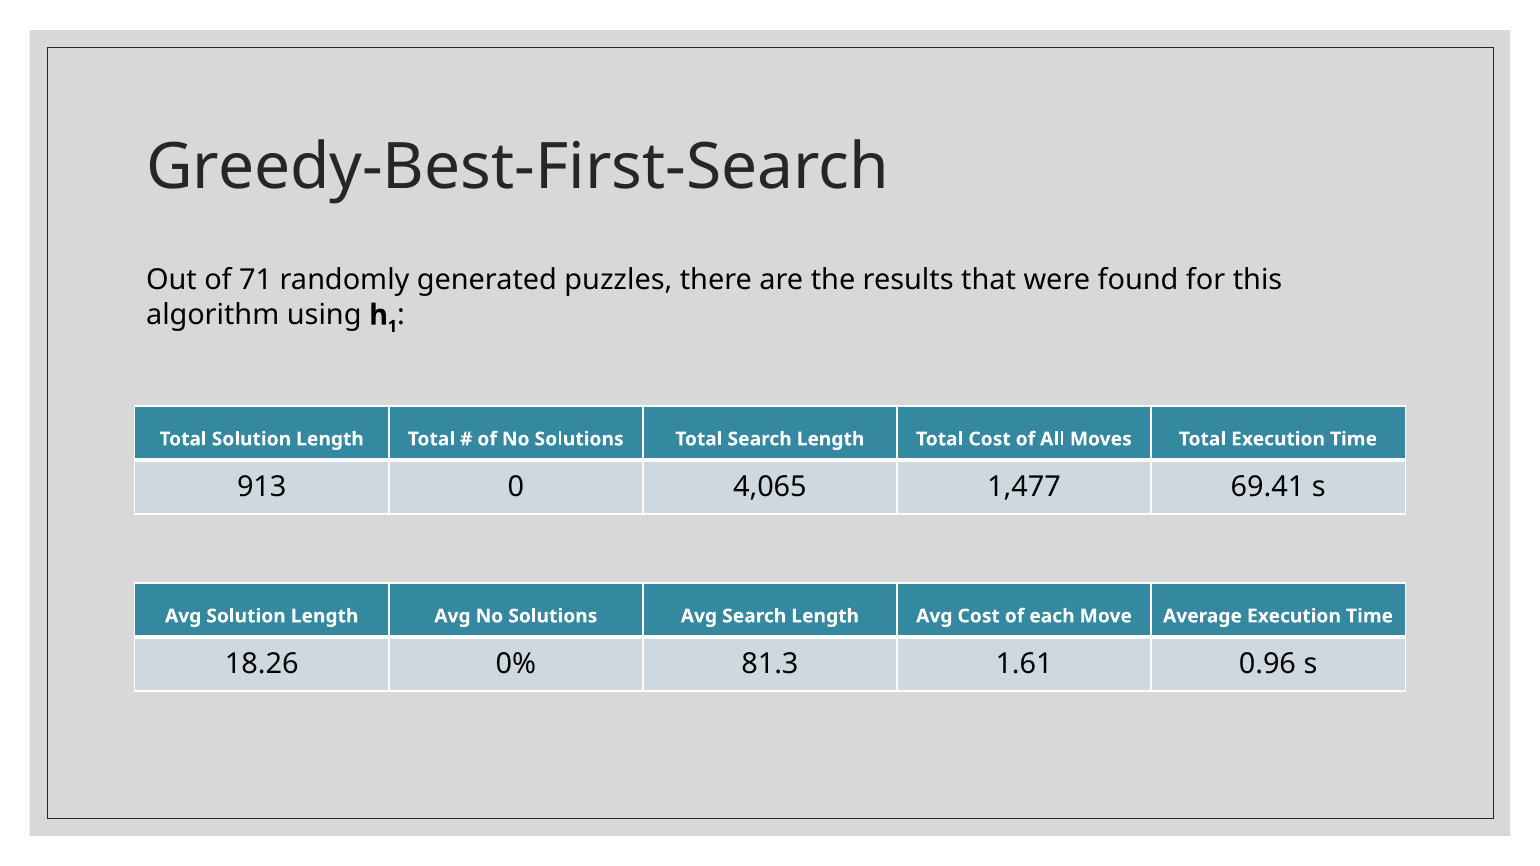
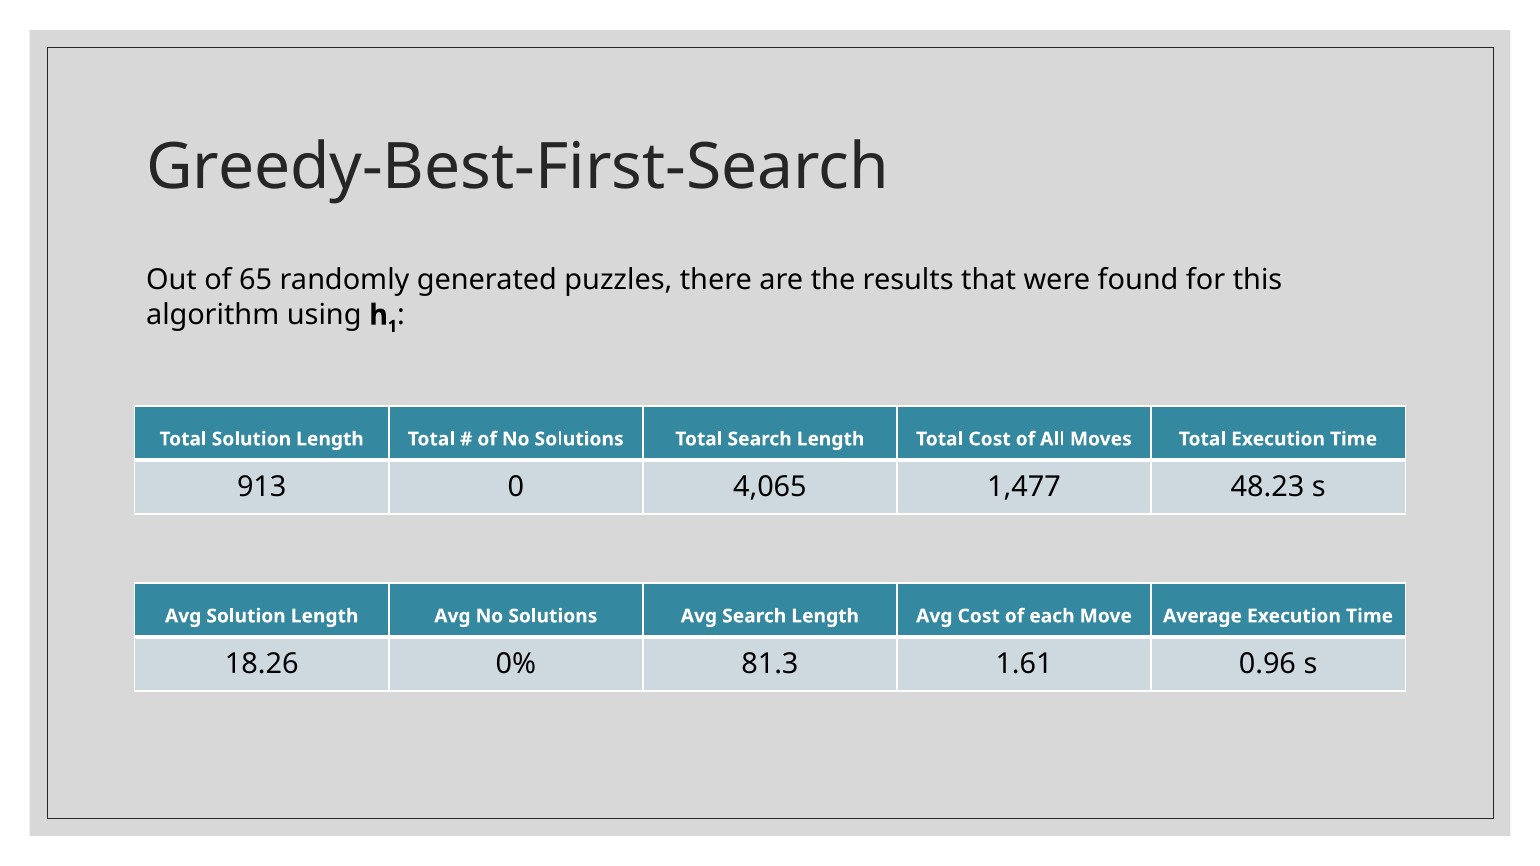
71: 71 -> 65
69.41: 69.41 -> 48.23
